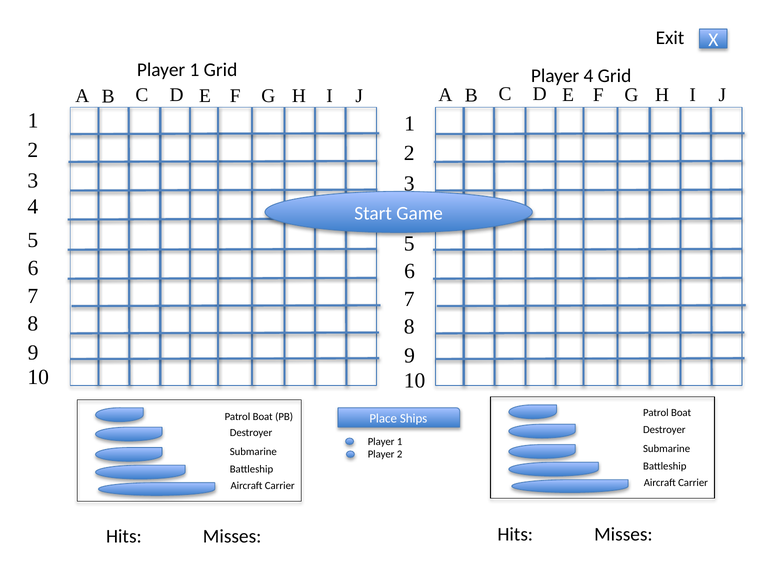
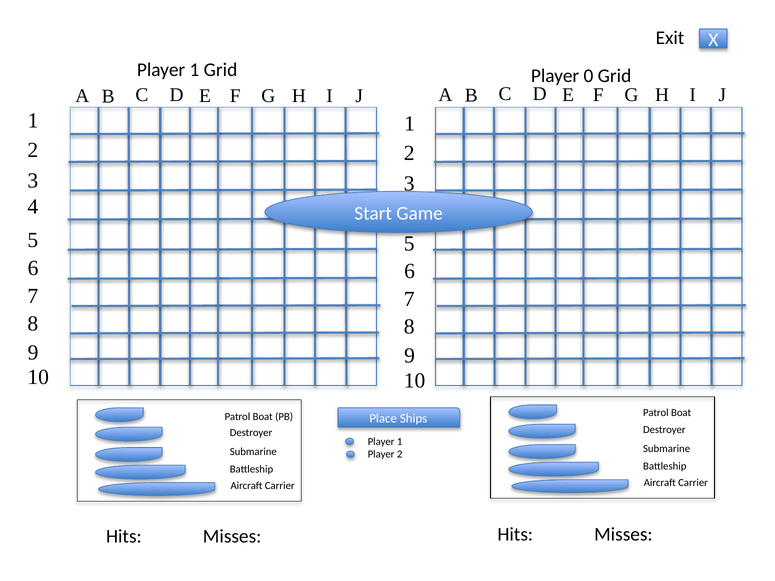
Player 4: 4 -> 0
